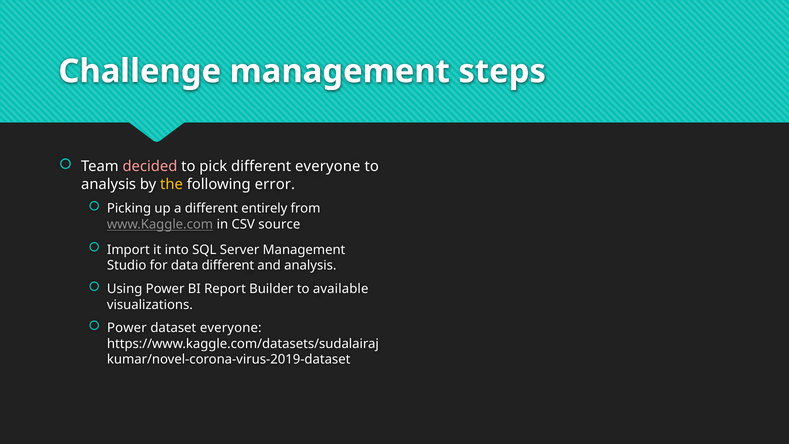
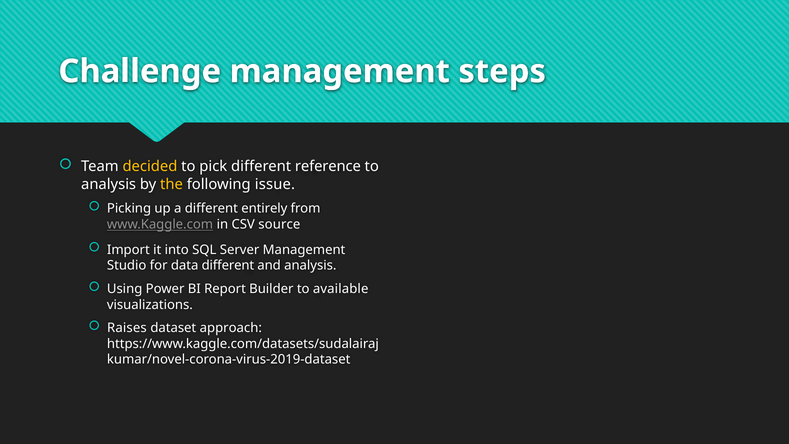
decided colour: pink -> yellow
different everyone: everyone -> reference
error: error -> issue
Power at (127, 328): Power -> Raises
dataset everyone: everyone -> approach
